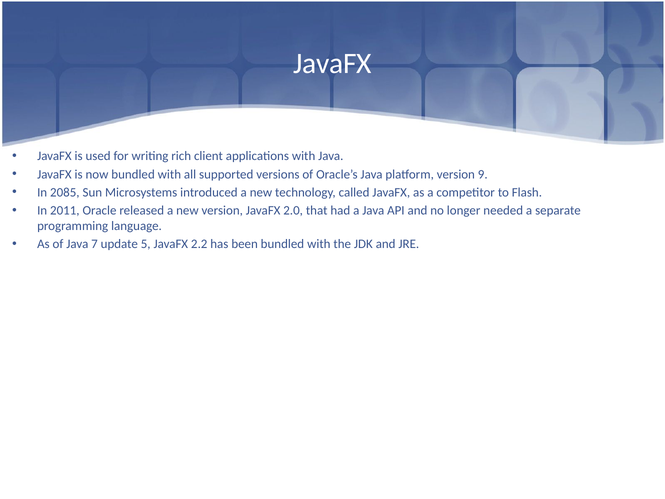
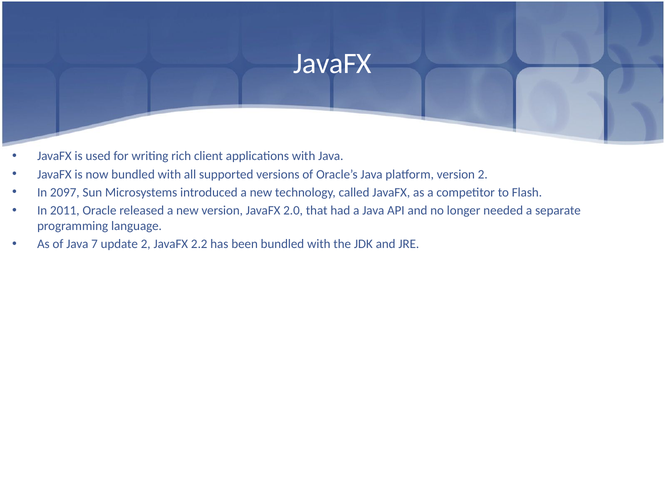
version 9: 9 -> 2
2085: 2085 -> 2097
update 5: 5 -> 2
